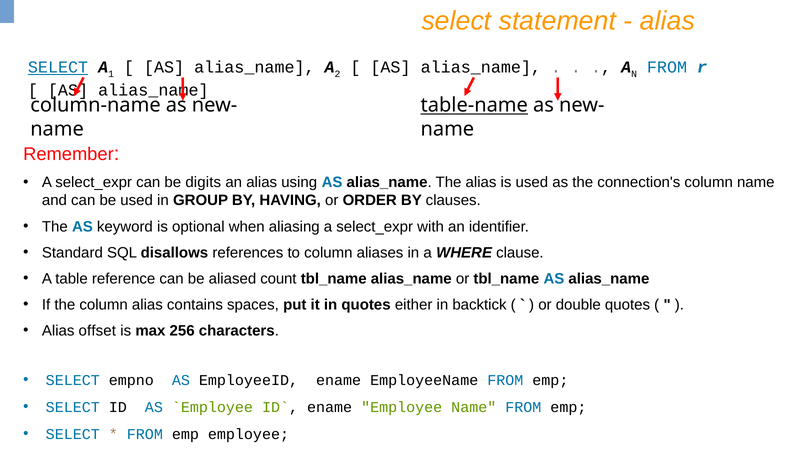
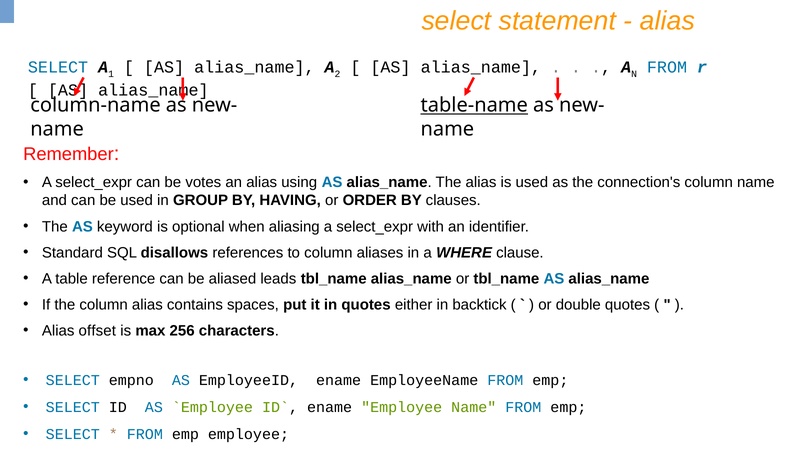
SELECT at (58, 67) underline: present -> none
digits: digits -> votes
count: count -> leads
